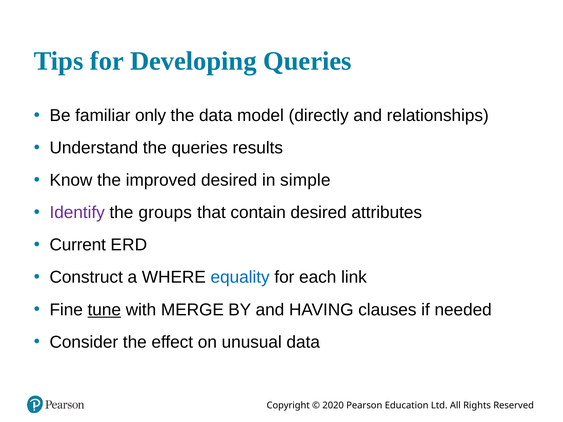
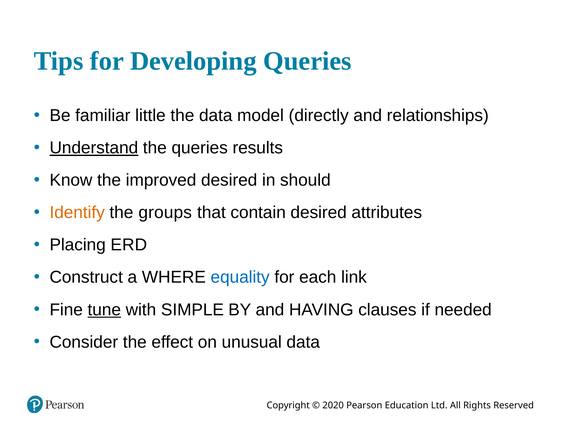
only: only -> little
Understand underline: none -> present
simple: simple -> should
Identify colour: purple -> orange
Current: Current -> Placing
MERGE: MERGE -> SIMPLE
